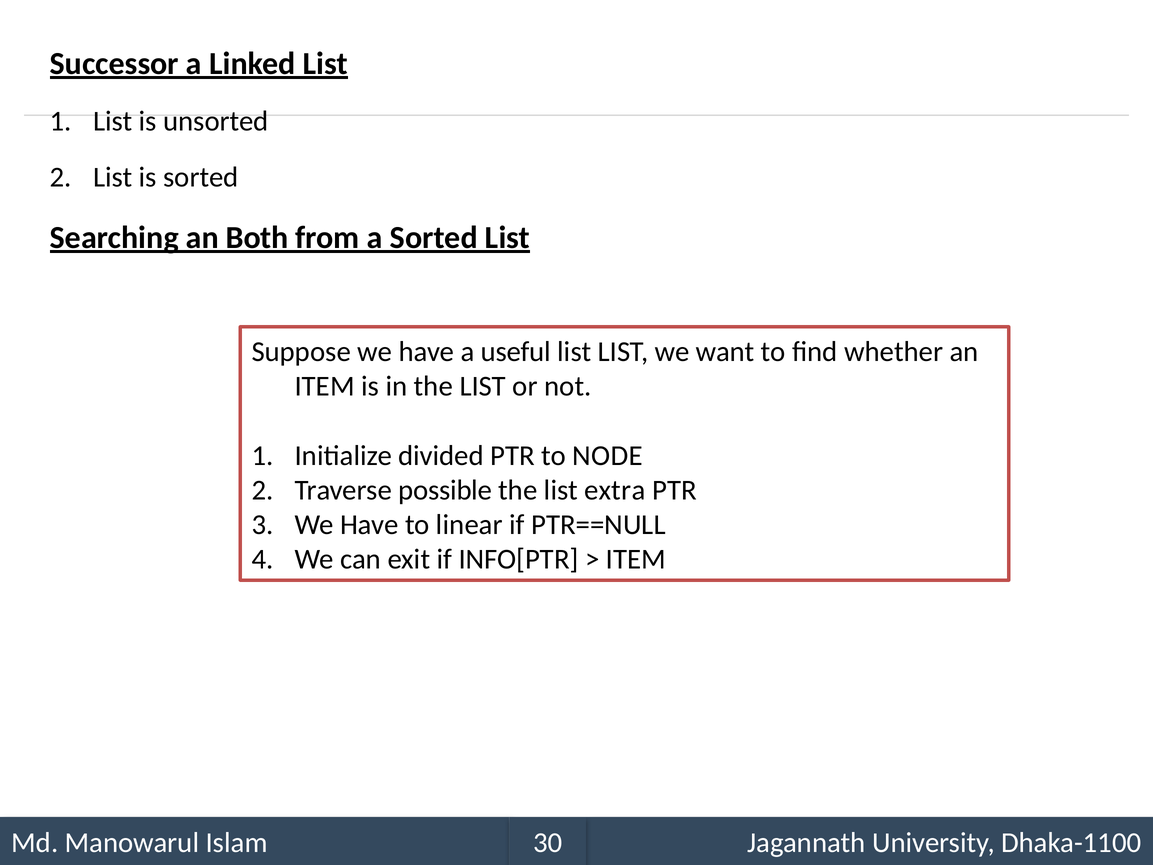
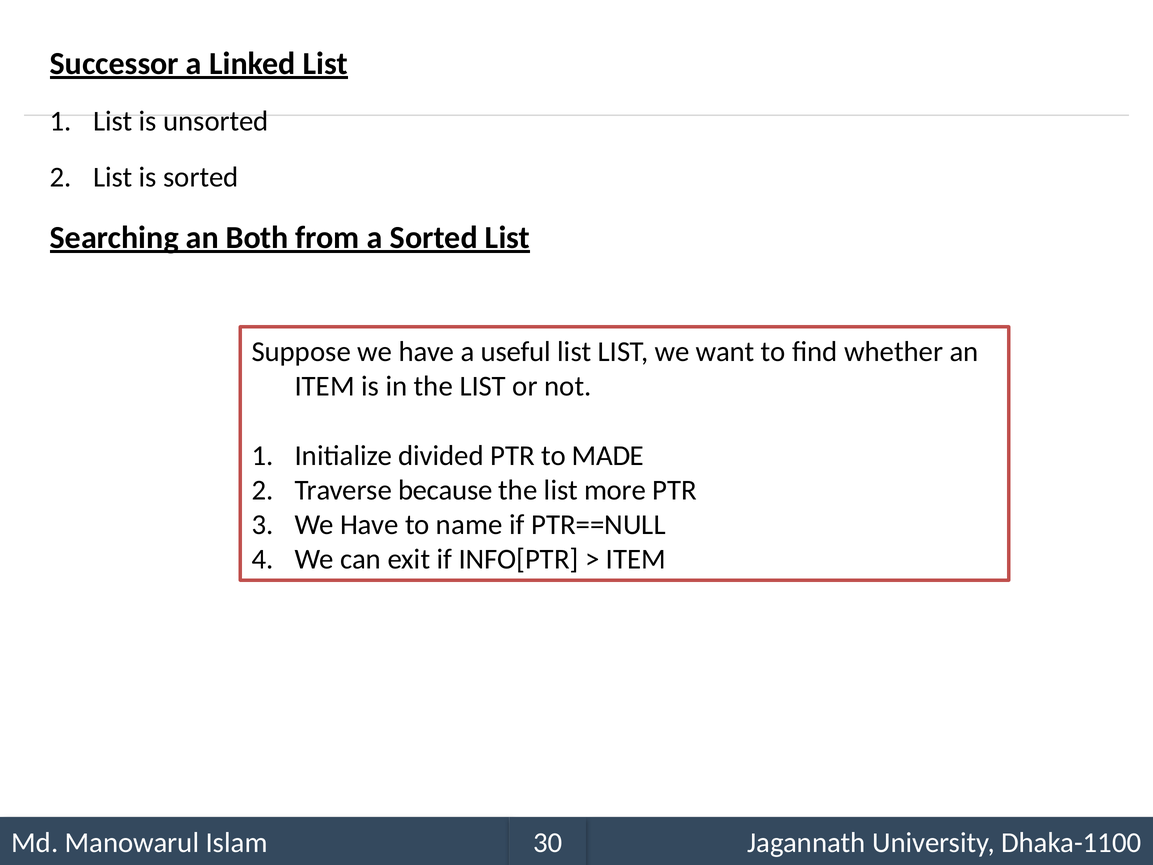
NODE: NODE -> MADE
possible: possible -> because
extra: extra -> more
linear: linear -> name
